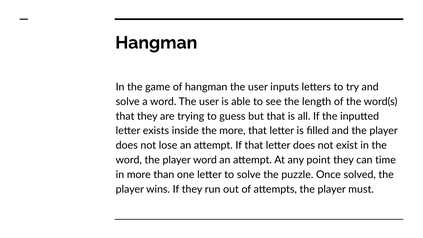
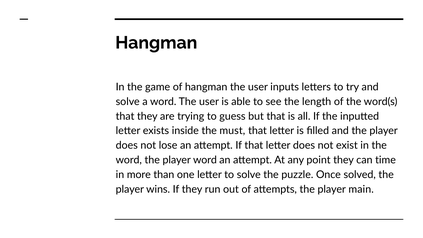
the more: more -> must
must: must -> main
